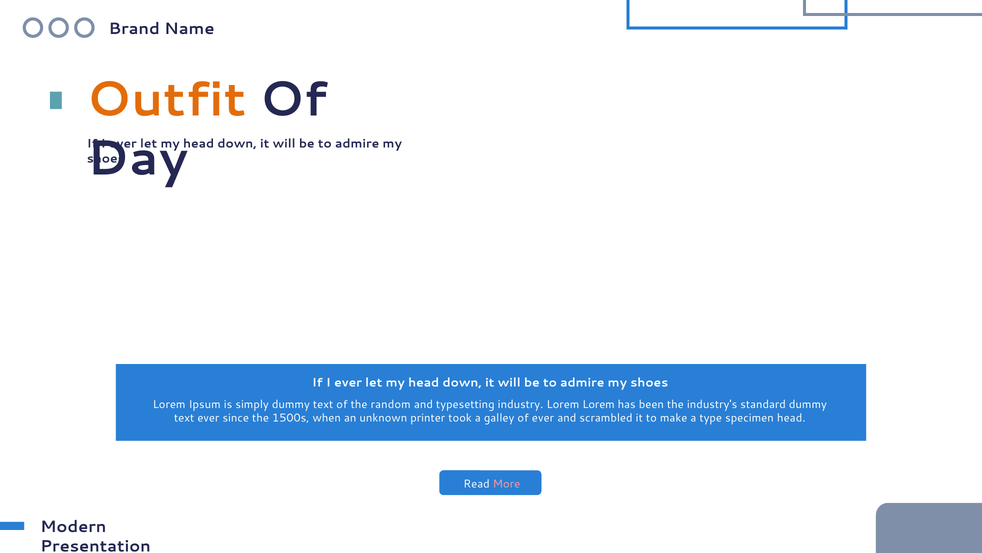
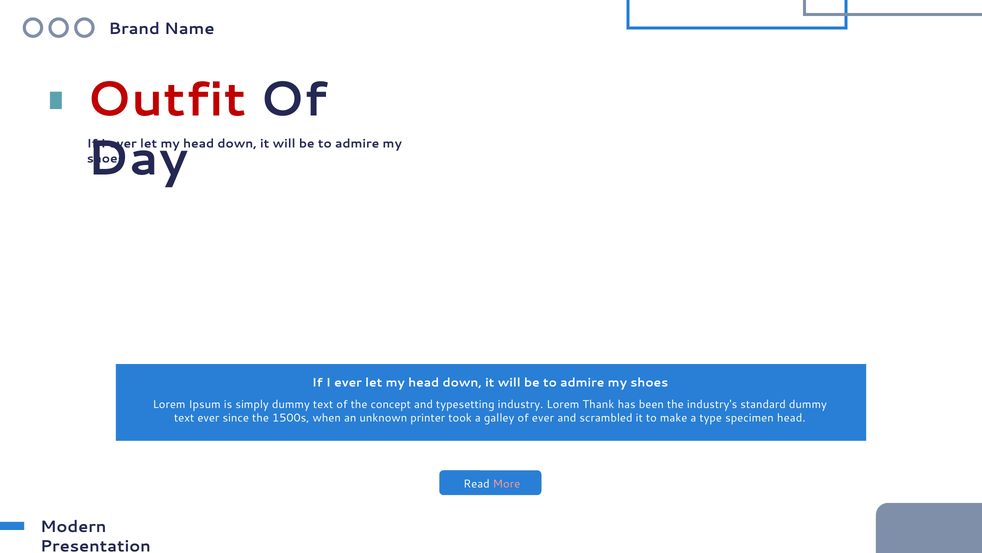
Outfit colour: orange -> red
random: random -> concept
Lorem Lorem: Lorem -> Thank
